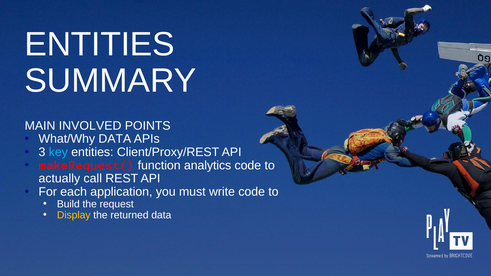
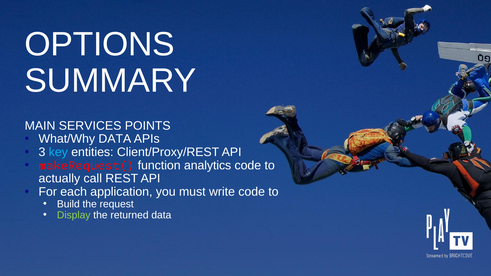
ENTITIES at (100, 44): ENTITIES -> OPTIONS
INVOLVED: INVOLVED -> SERVICES
Display colour: yellow -> light green
